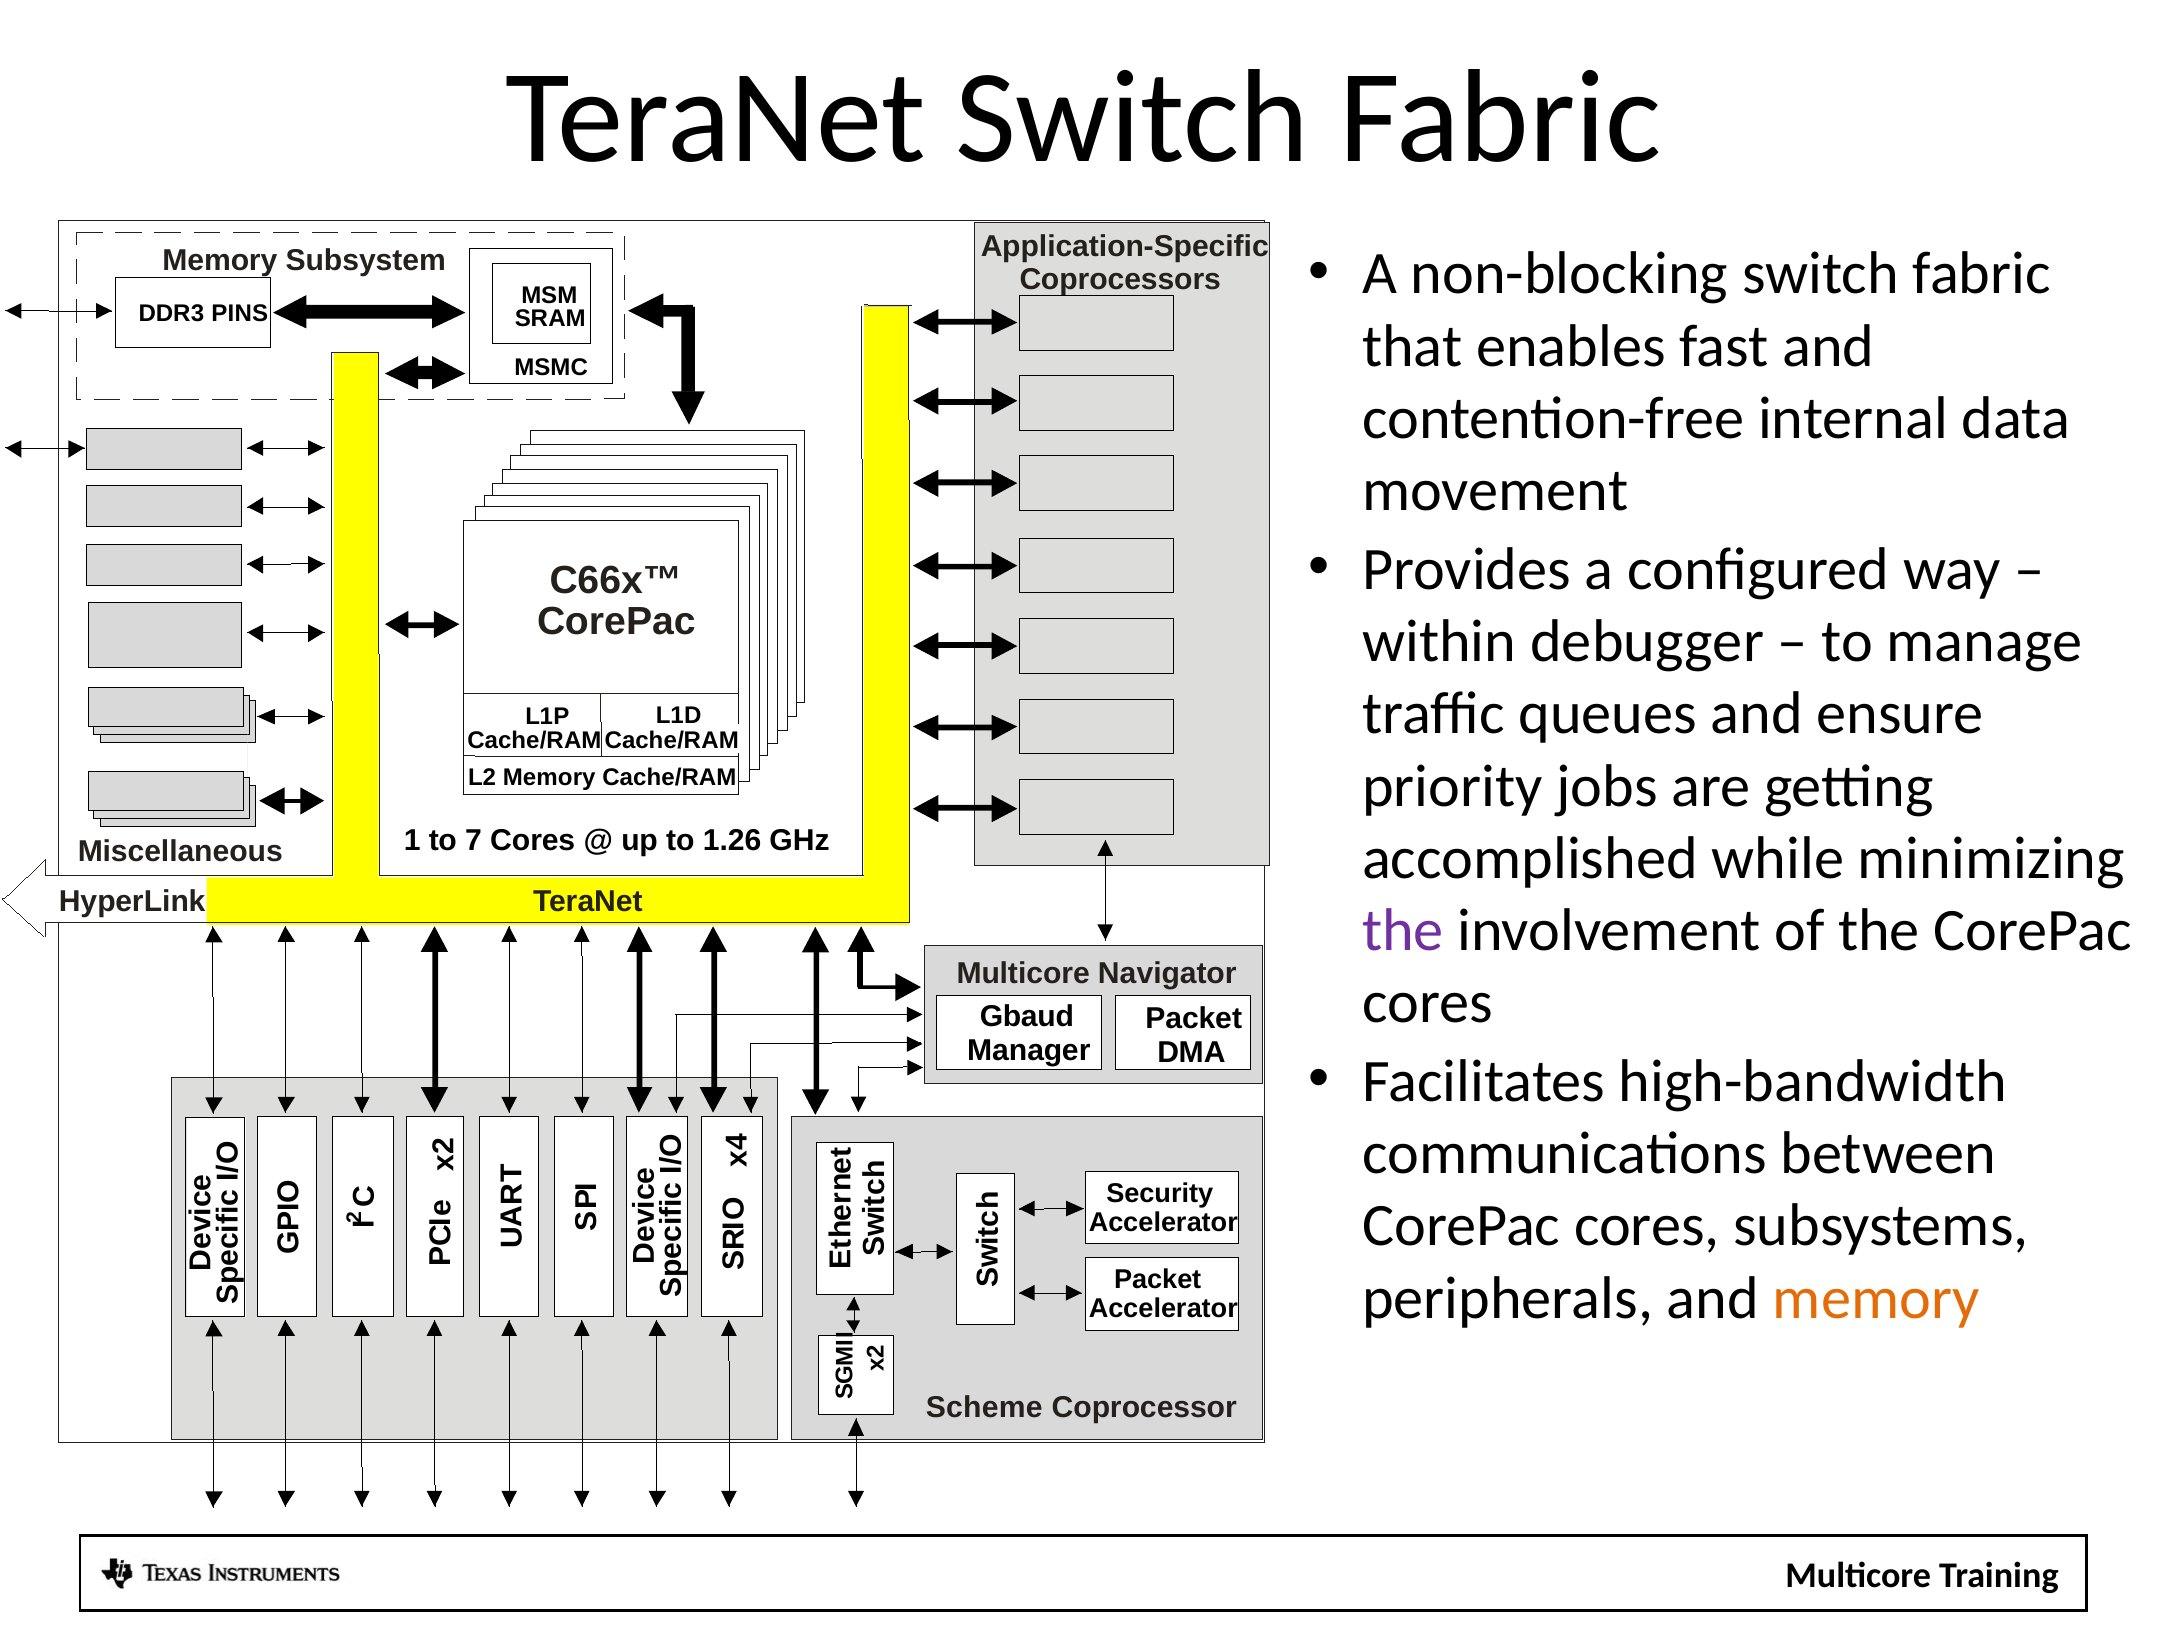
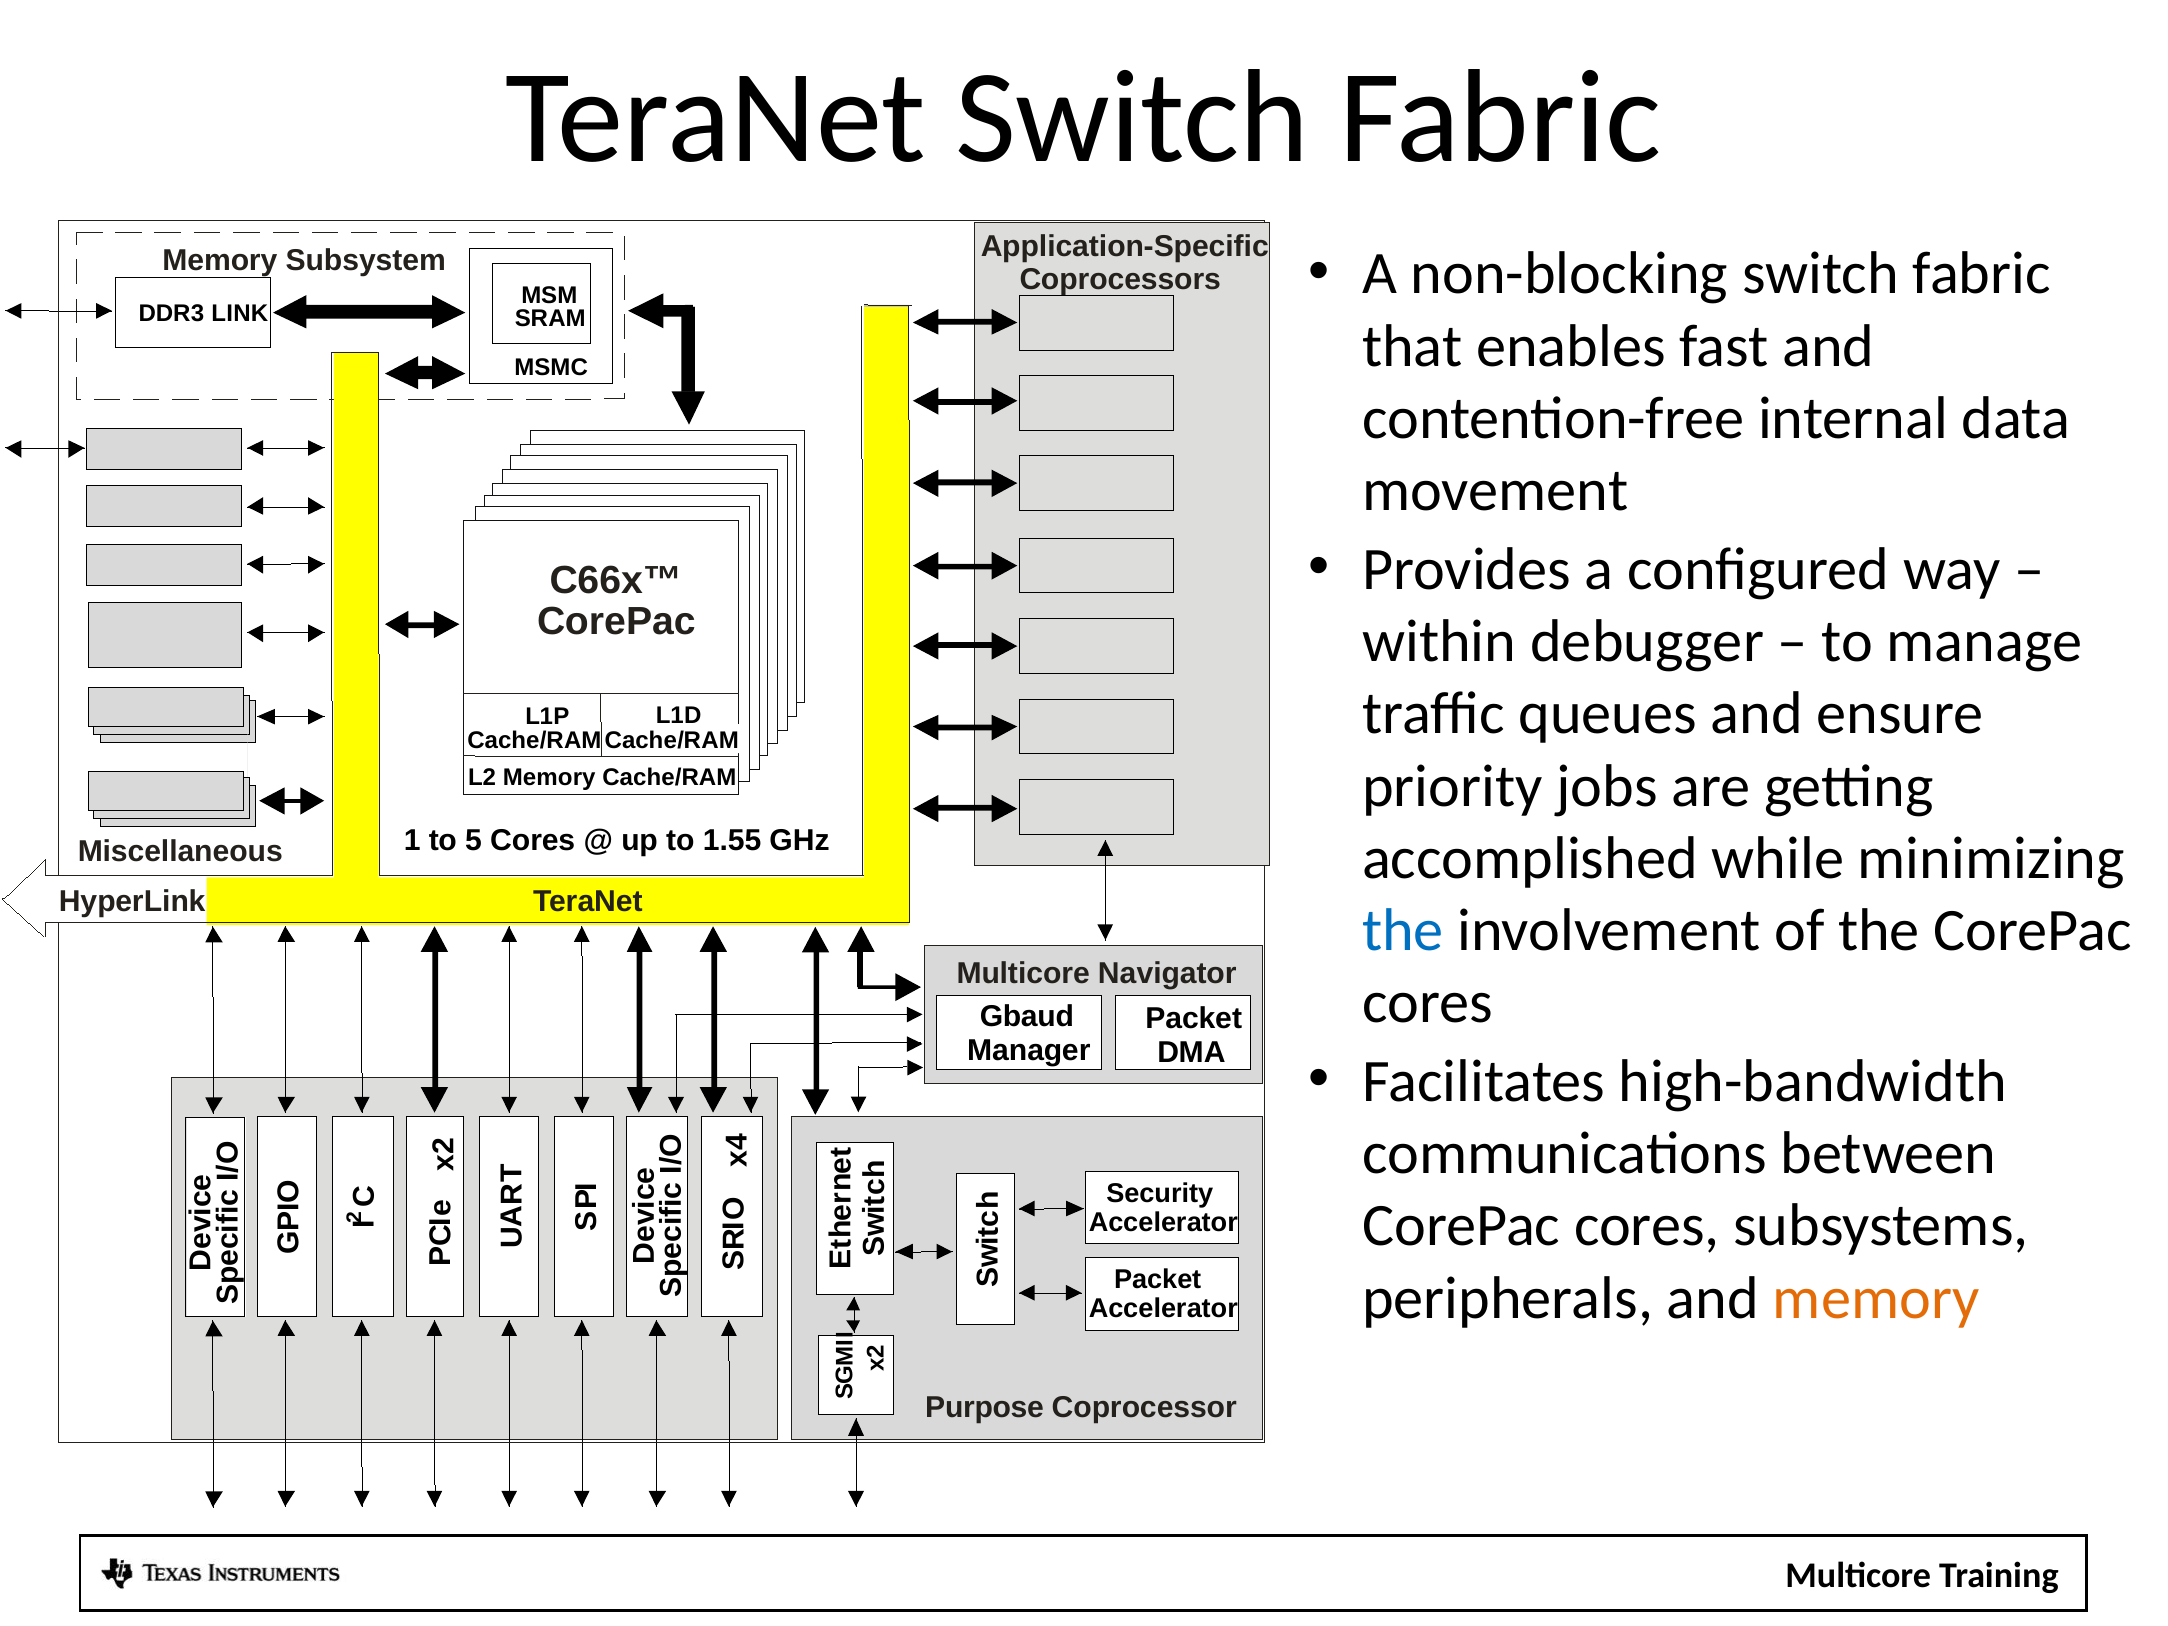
PINS: PINS -> LINK
7: 7 -> 5
1.26: 1.26 -> 1.55
the at (1403, 931) colour: purple -> blue
Scheme: Scheme -> Purpose
